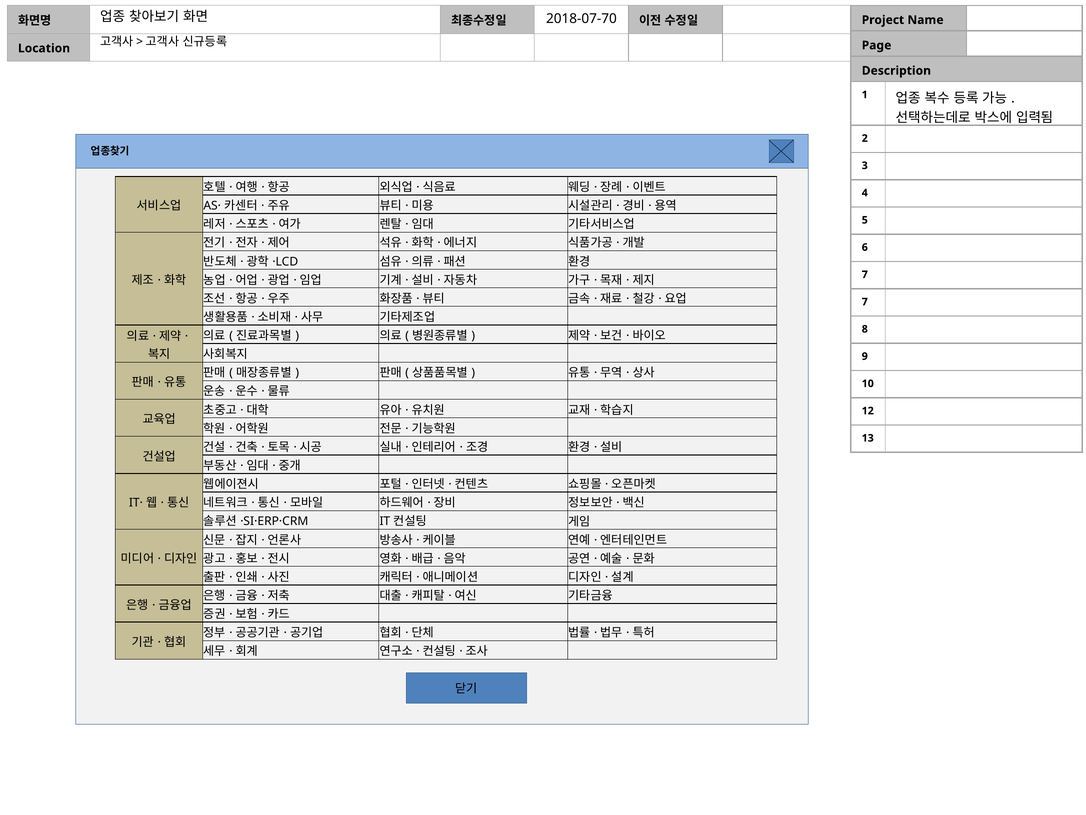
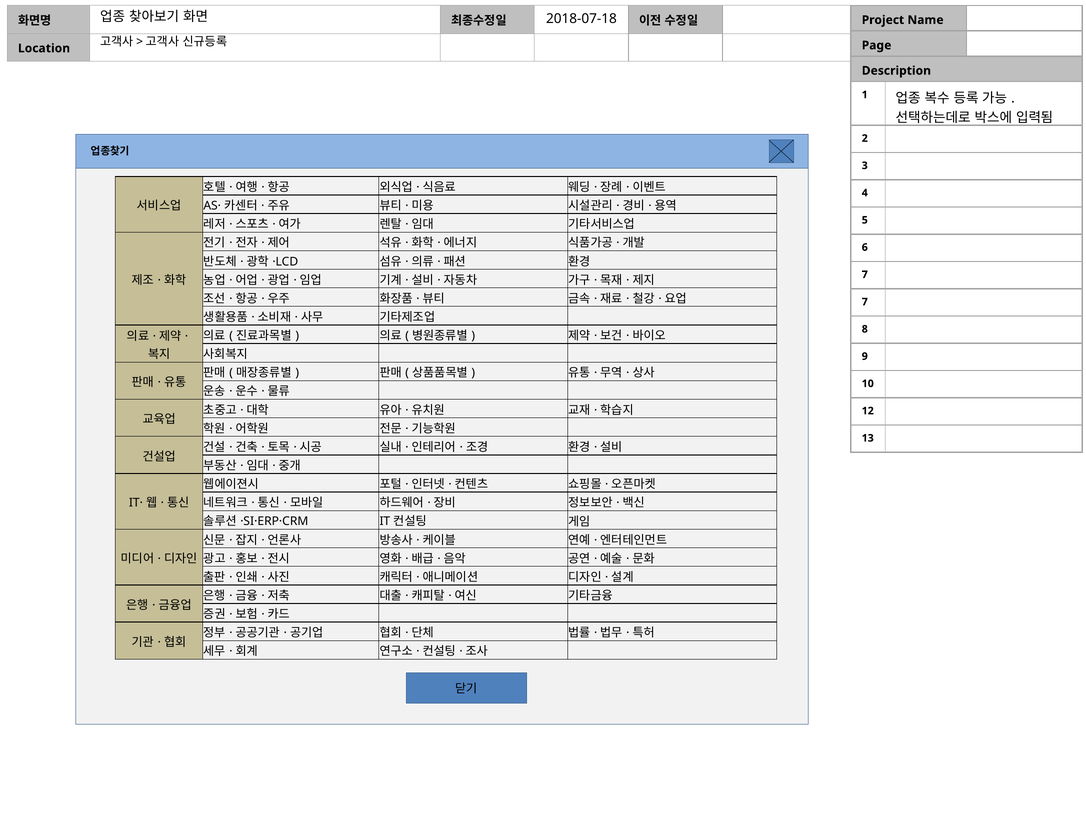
2018-07-70: 2018-07-70 -> 2018-07-18
